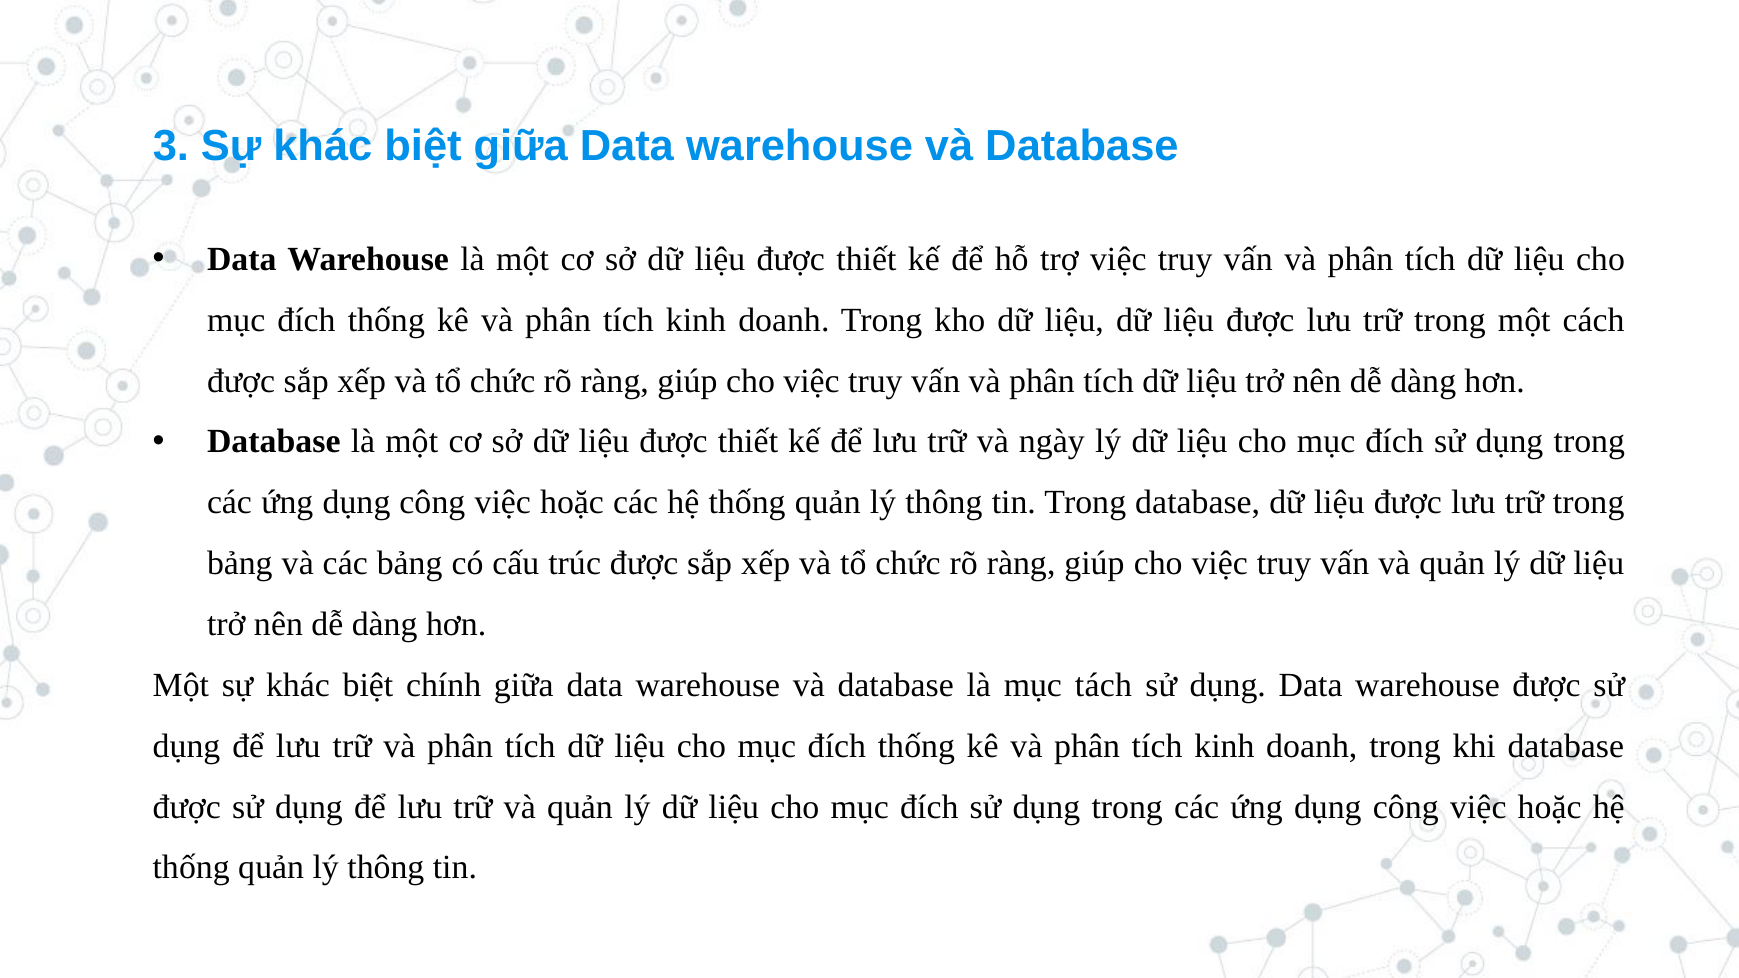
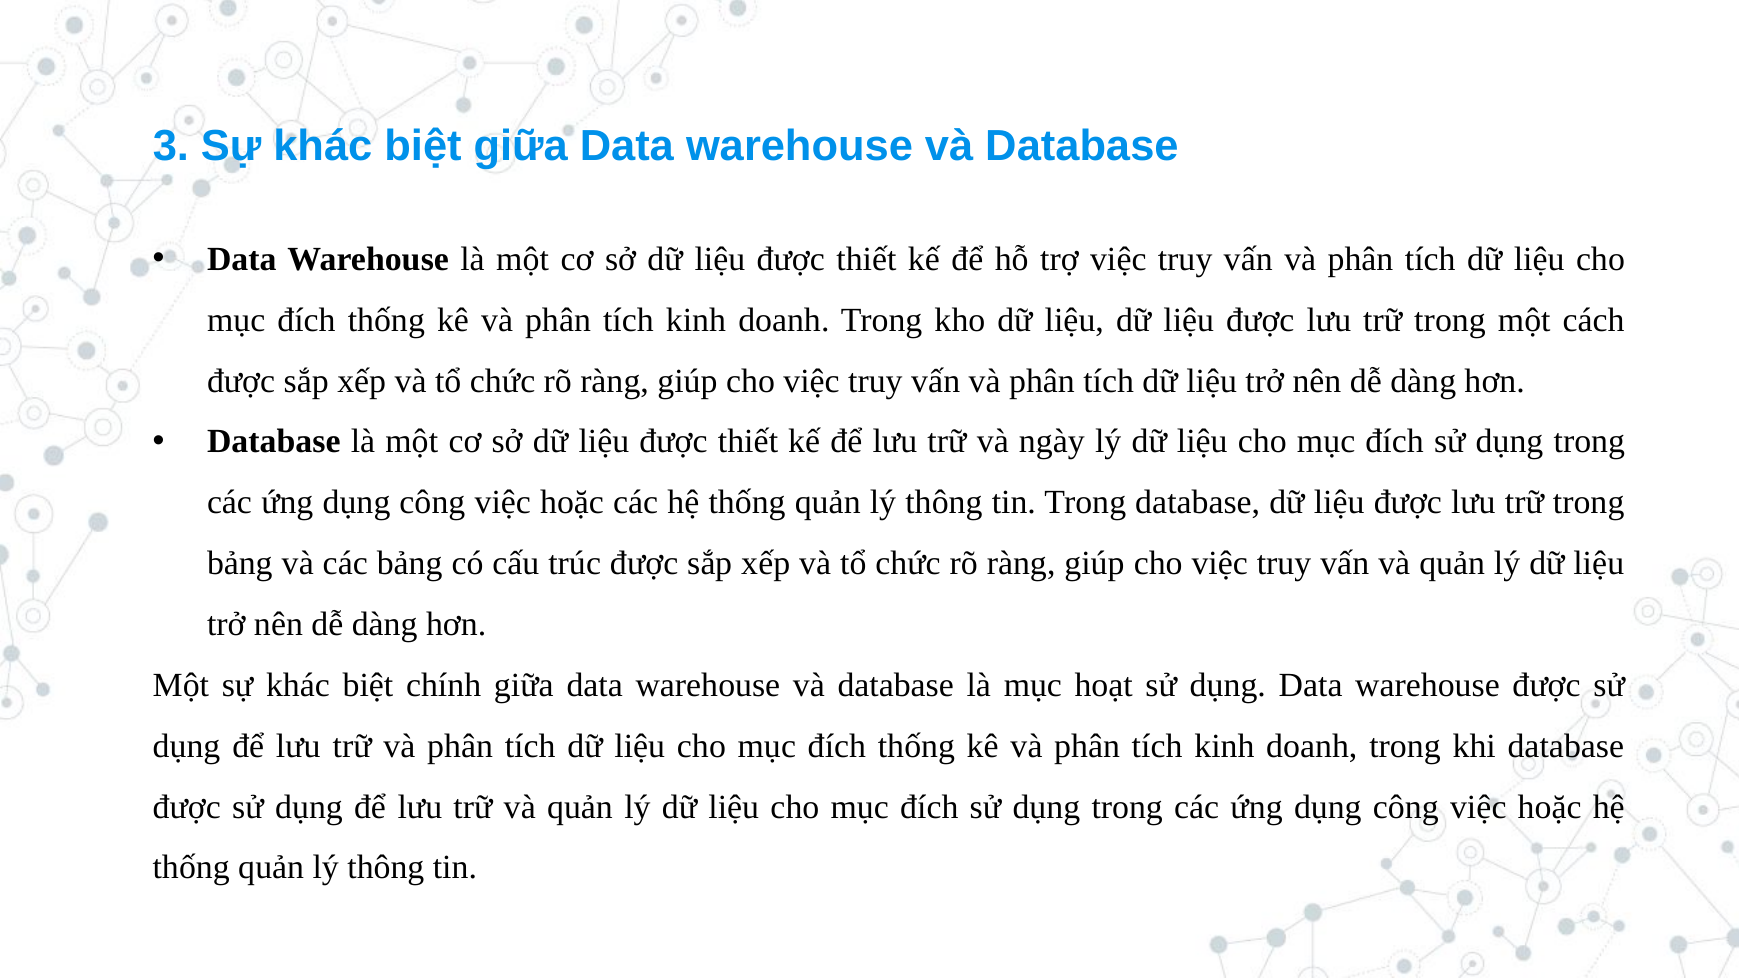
tách: tách -> hoạt
